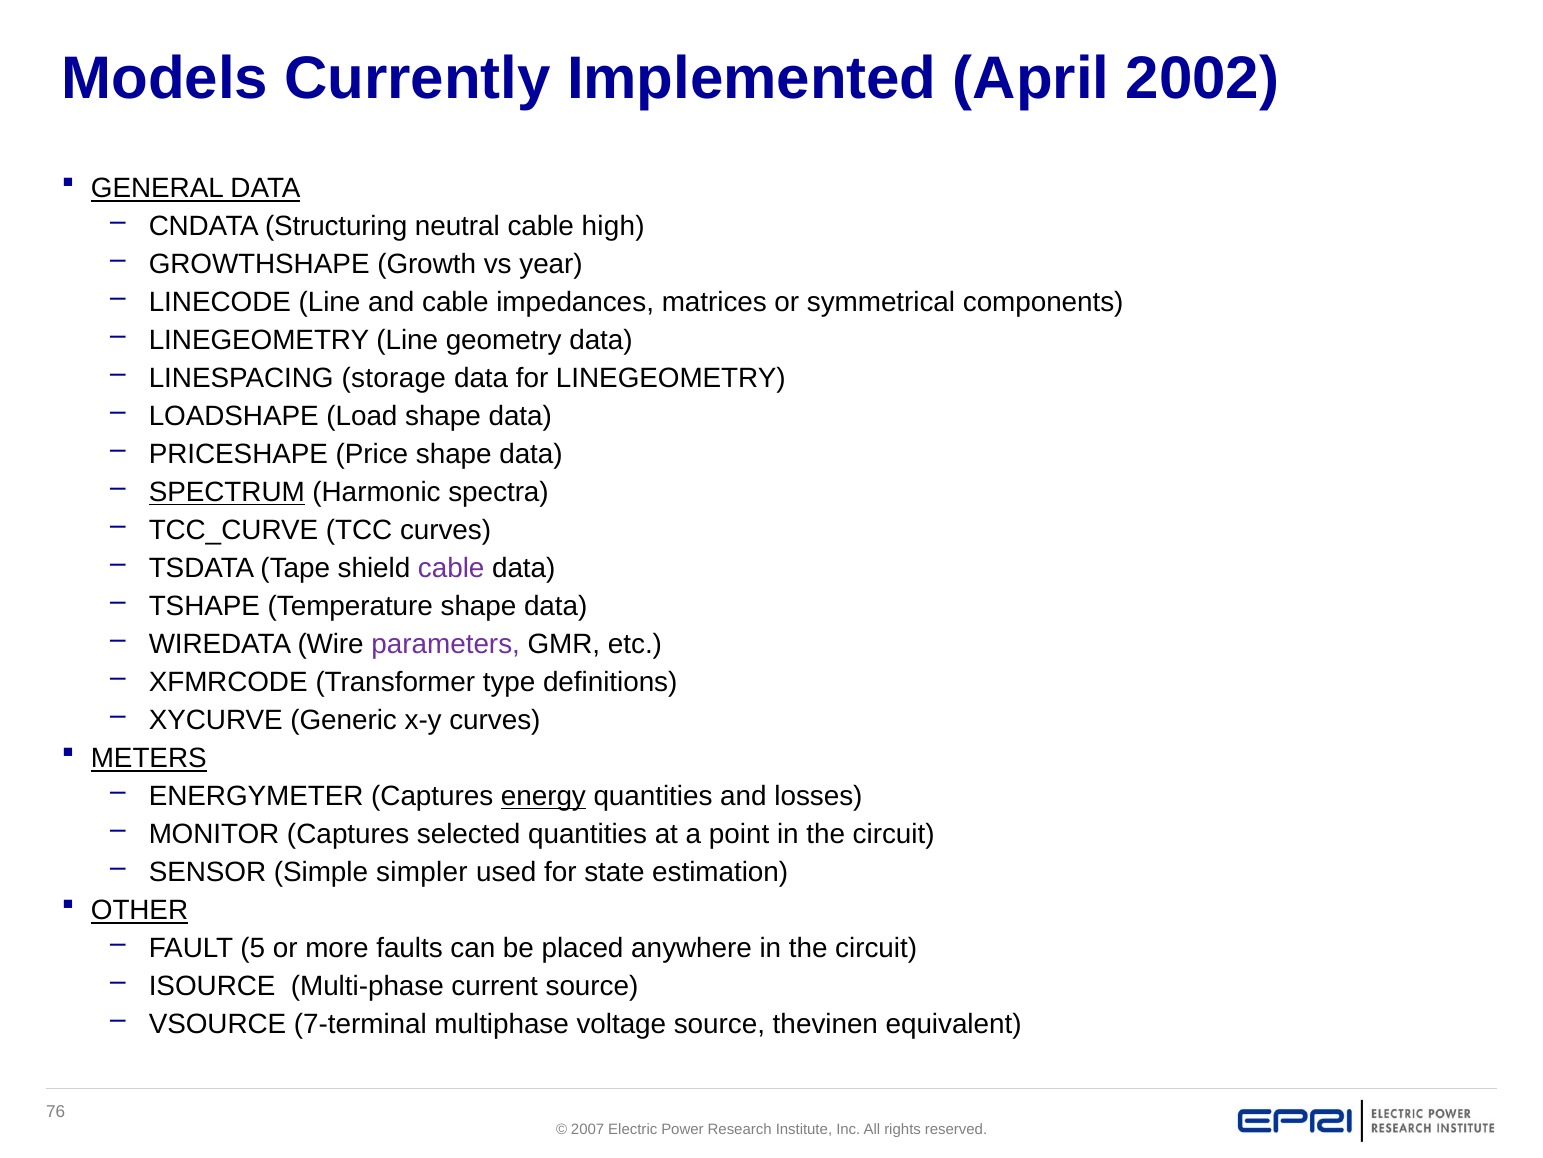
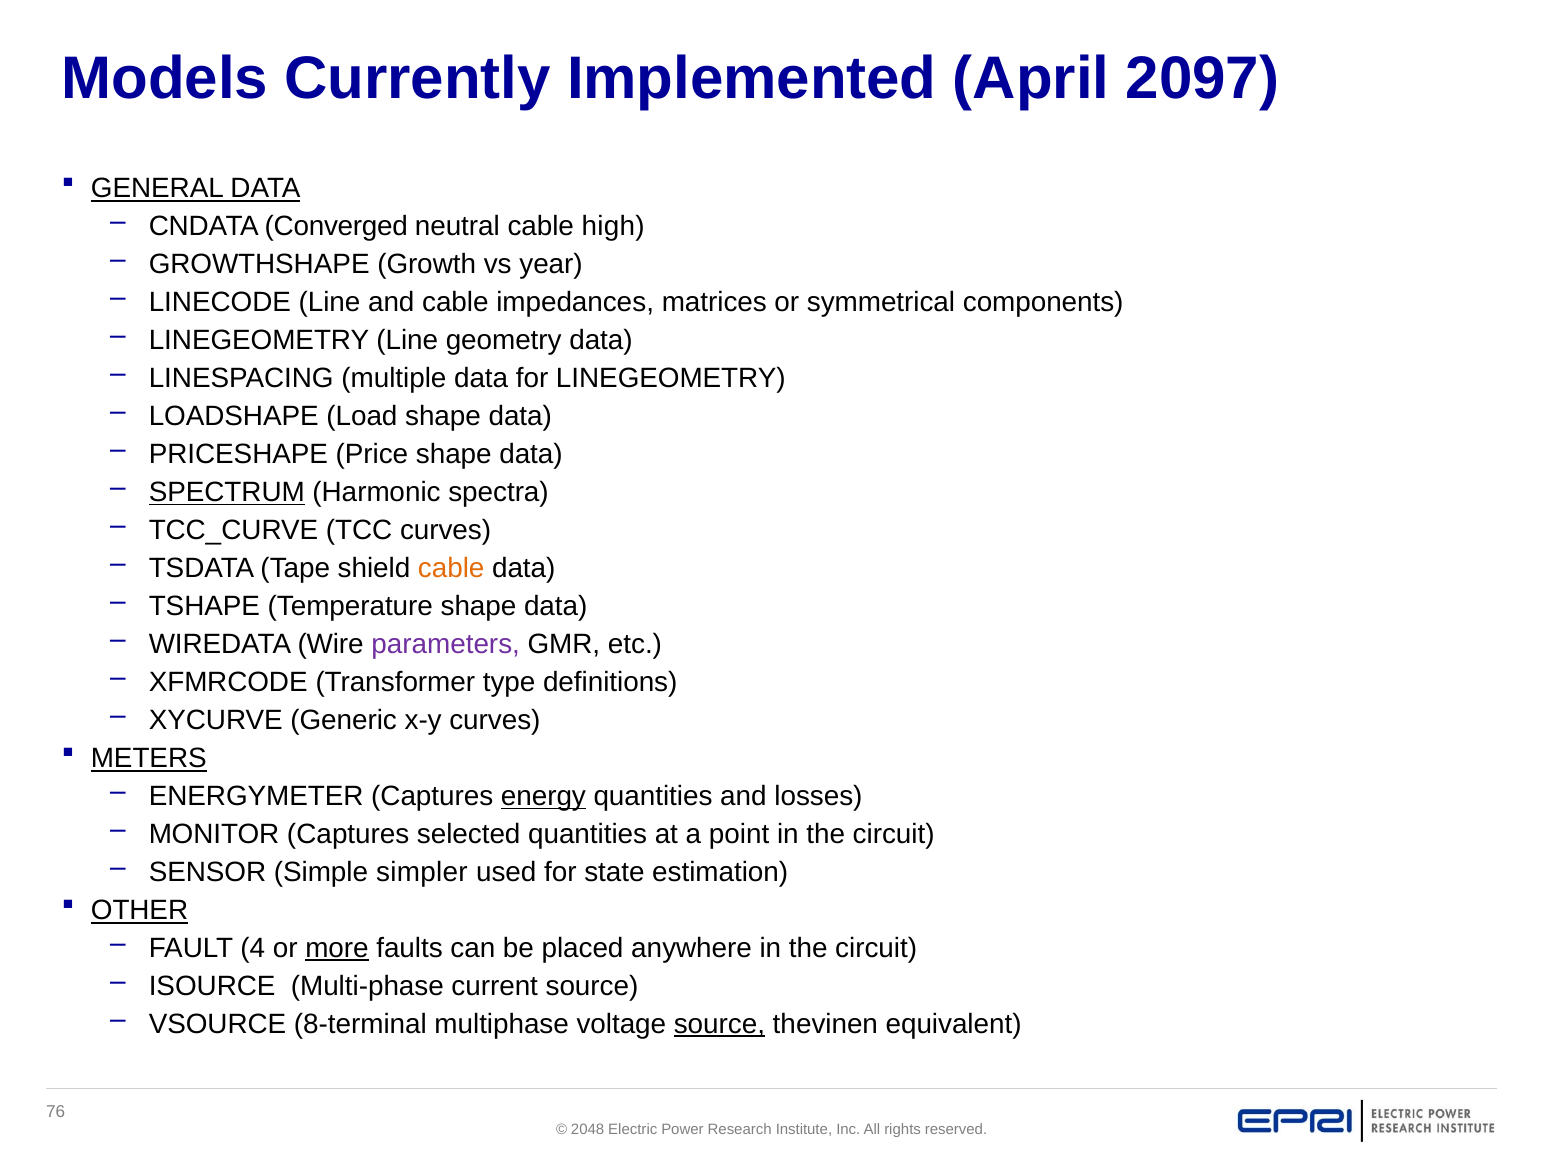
2002: 2002 -> 2097
Structuring: Structuring -> Converged
storage: storage -> multiple
cable at (451, 568) colour: purple -> orange
5: 5 -> 4
more underline: none -> present
7-terminal: 7-terminal -> 8-terminal
source at (719, 1024) underline: none -> present
2007: 2007 -> 2048
